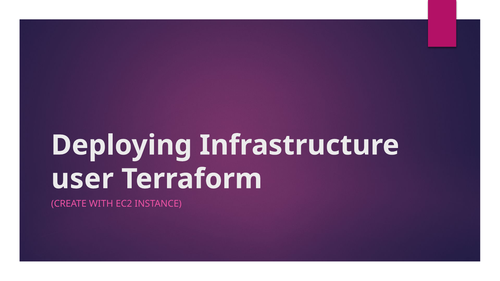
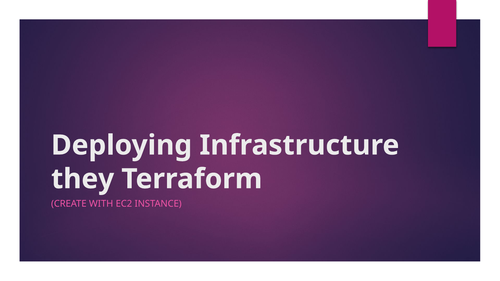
user: user -> they
